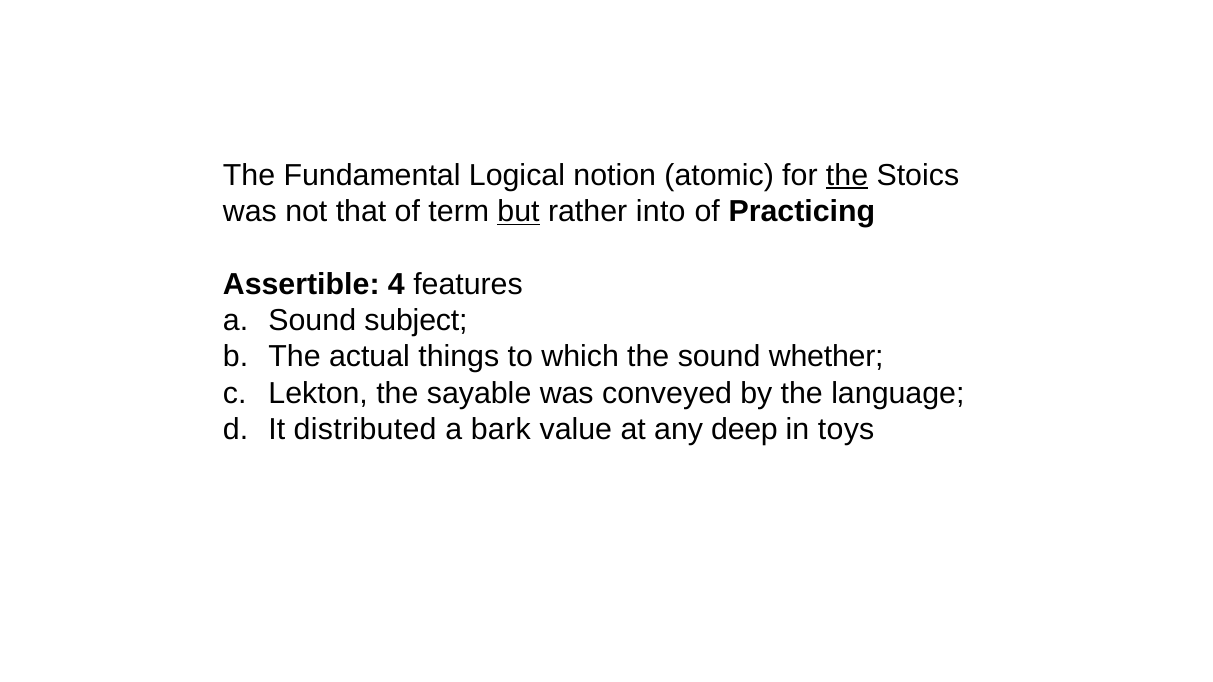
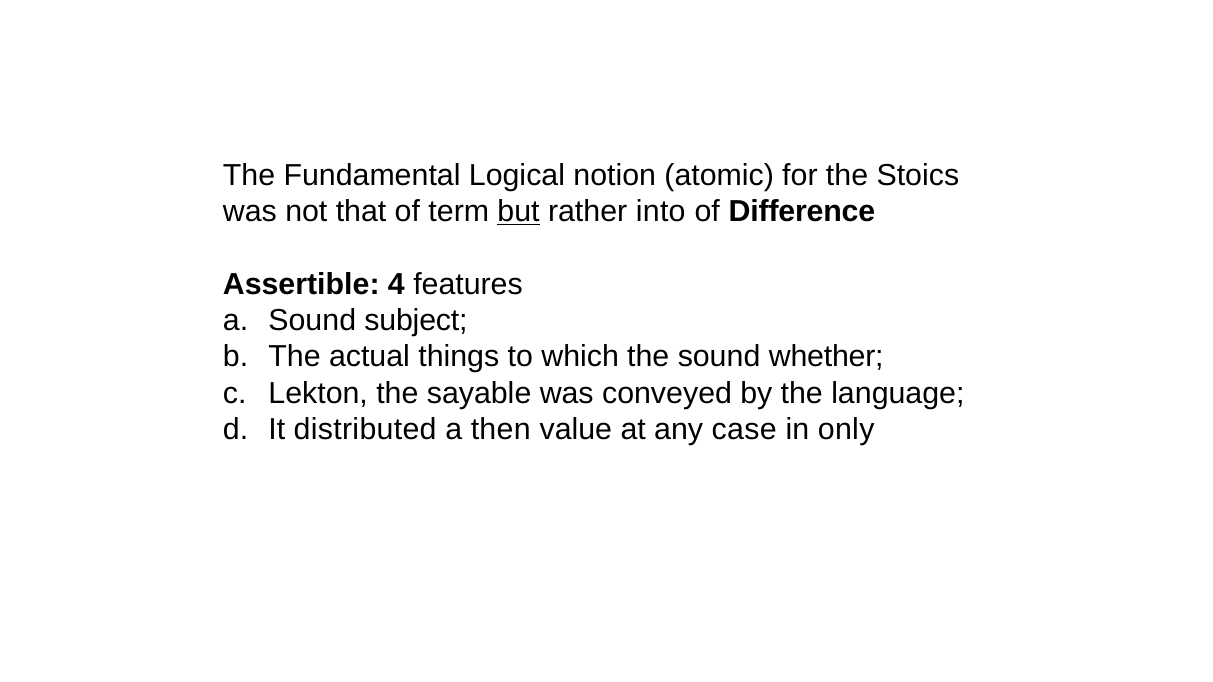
the at (847, 175) underline: present -> none
Practicing: Practicing -> Difference
bark: bark -> then
deep: deep -> case
toys: toys -> only
